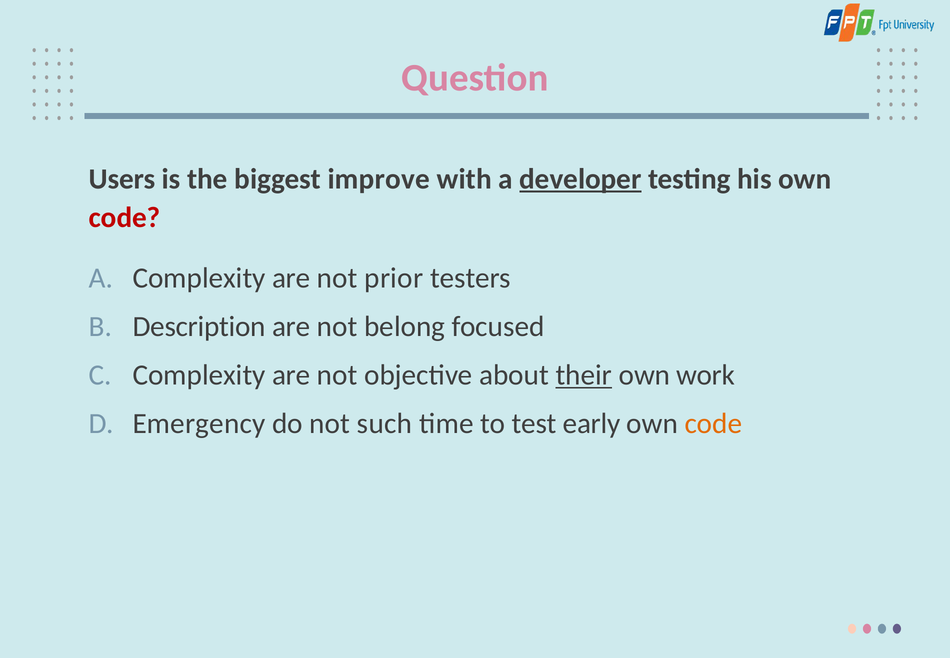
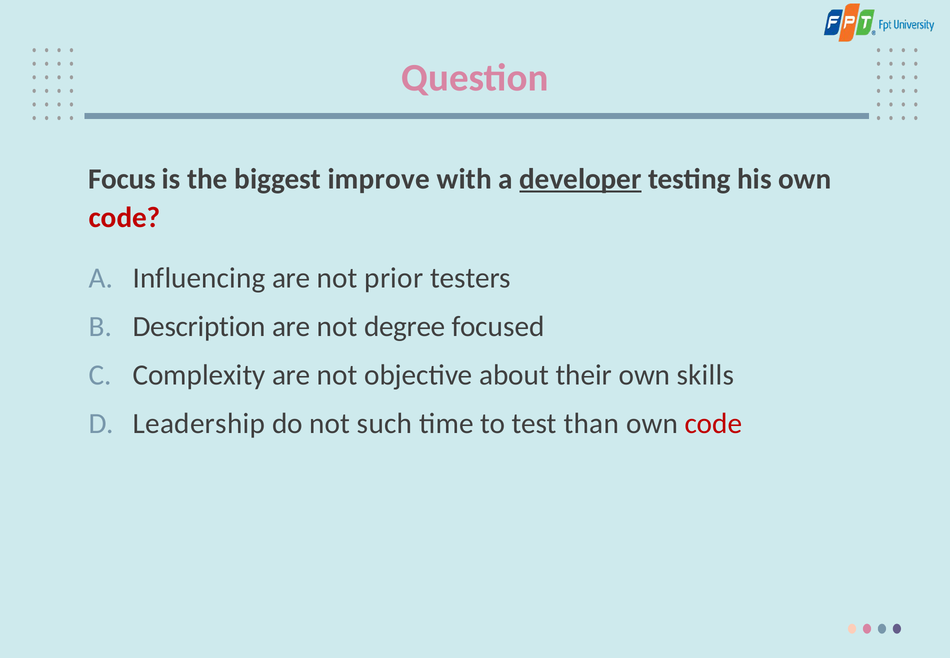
Users: Users -> Focus
A Complexity: Complexity -> Influencing
belong: belong -> degree
their underline: present -> none
work: work -> skills
Emergency: Emergency -> Leadership
early: early -> than
code at (713, 423) colour: orange -> red
